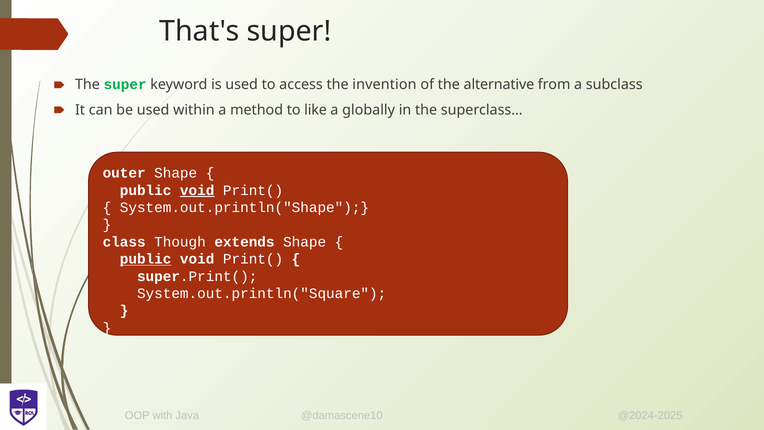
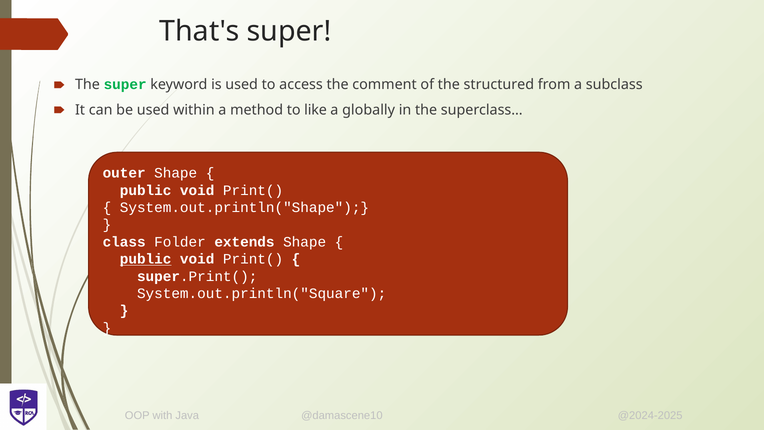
invention: invention -> comment
alternative: alternative -> structured
void at (197, 190) underline: present -> none
Though: Though -> Folder
